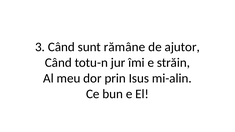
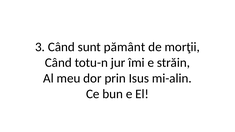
rămâne: rămâne -> pământ
ajutor: ajutor -> morţii
